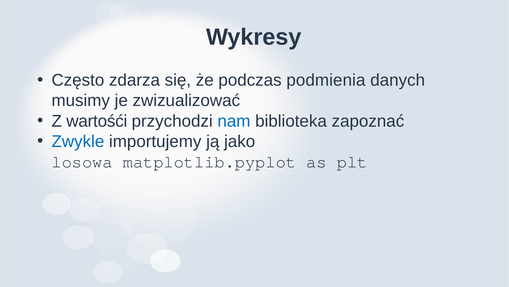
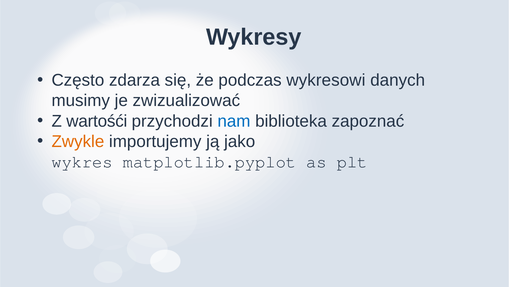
podmienia: podmienia -> wykresowi
Zwykle colour: blue -> orange
losowa: losowa -> wykres
